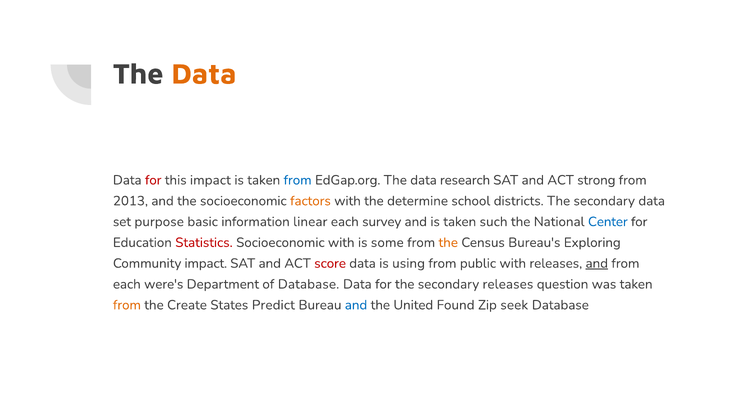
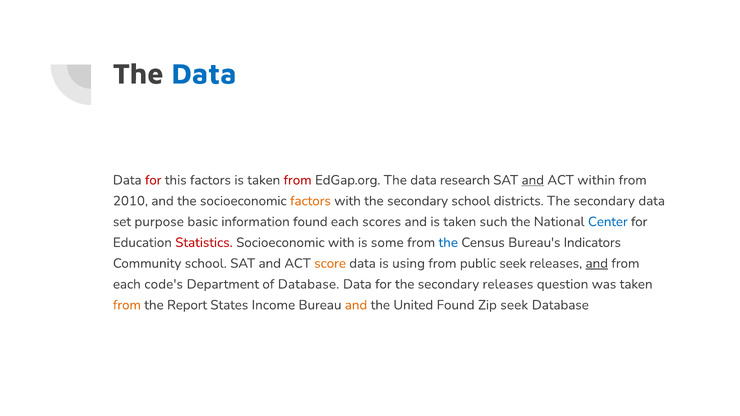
Data at (204, 74) colour: orange -> blue
this impact: impact -> factors
from at (298, 180) colour: blue -> red
and at (533, 180) underline: none -> present
strong: strong -> within
2013: 2013 -> 2010
with the determine: determine -> secondary
information linear: linear -> found
survey: survey -> scores
the at (448, 243) colour: orange -> blue
Exploring: Exploring -> Indicators
Community impact: impact -> school
score colour: red -> orange
public with: with -> seek
were's: were's -> code's
Create: Create -> Report
Predict: Predict -> Income
and at (356, 305) colour: blue -> orange
